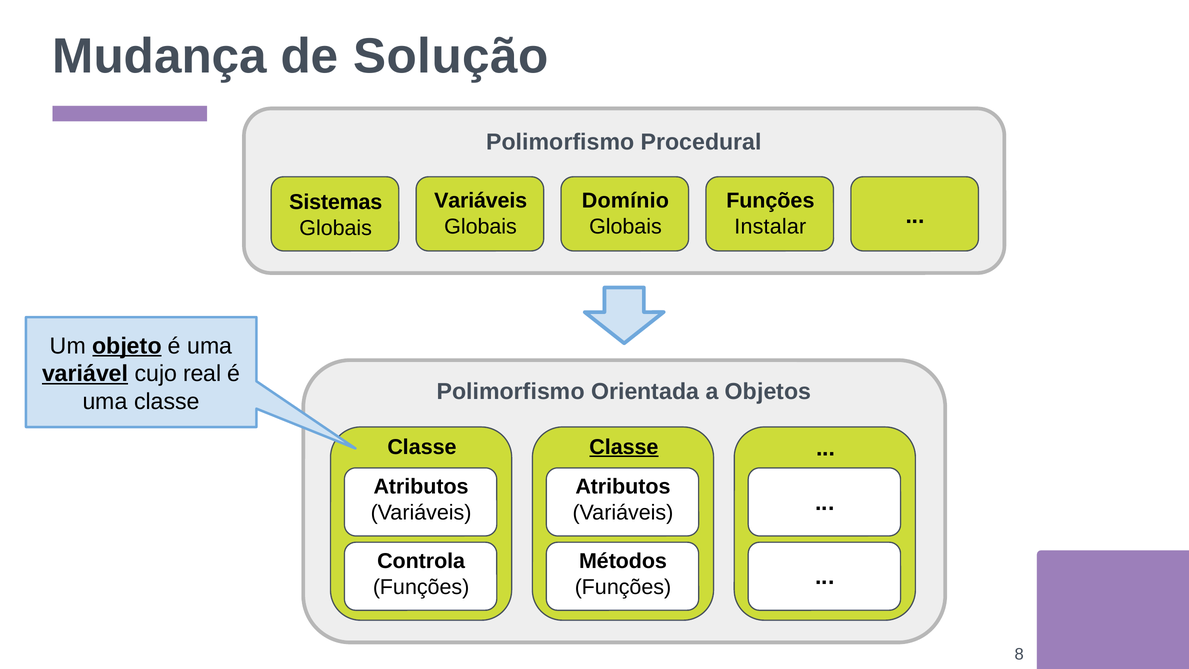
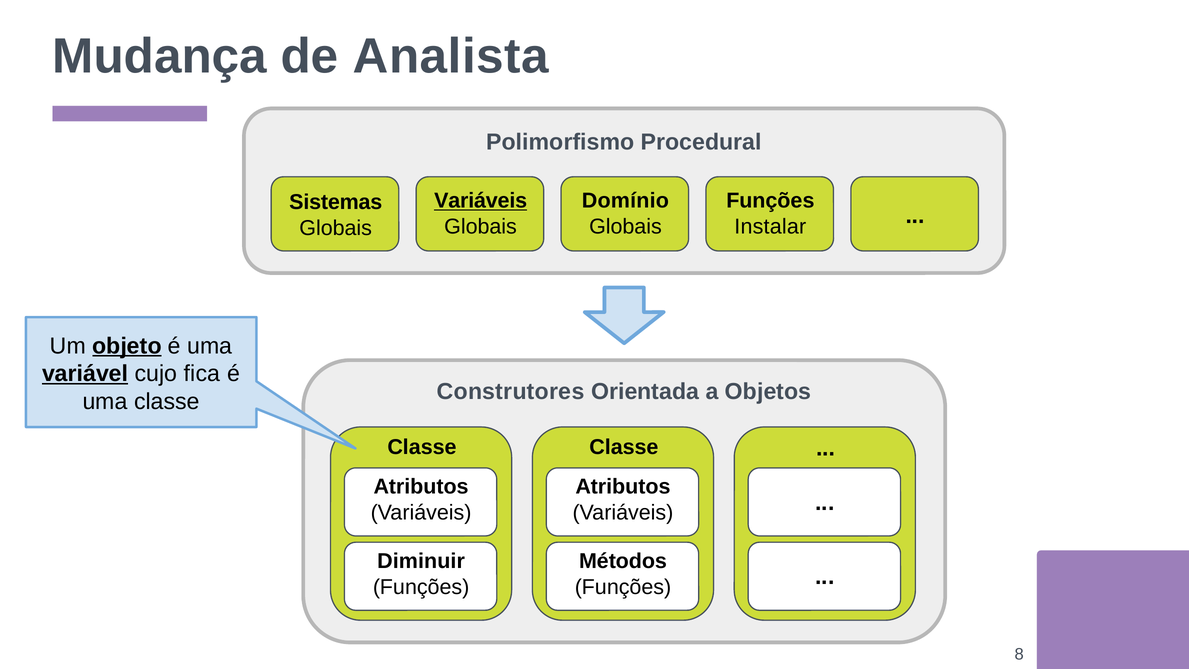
Solução: Solução -> Analista
Variáveis at (481, 201) underline: none -> present
real: real -> fica
Polimorfismo at (511, 391): Polimorfismo -> Construtores
Classe at (624, 447) underline: present -> none
Controla: Controla -> Diminuir
